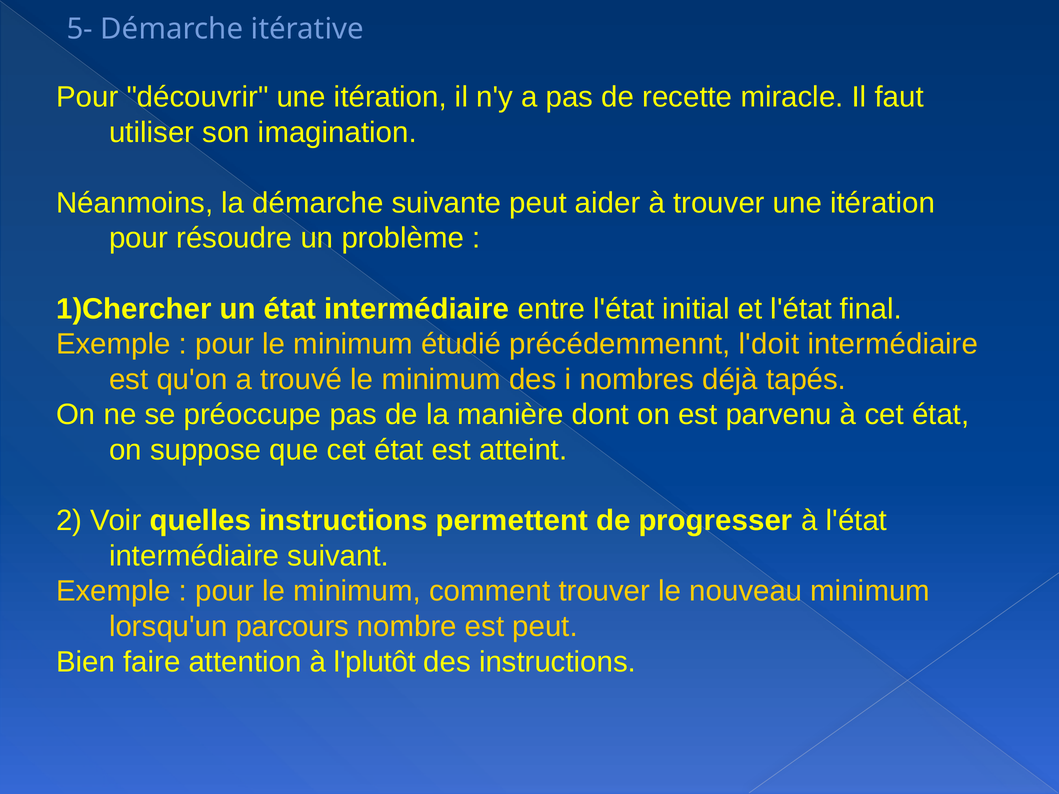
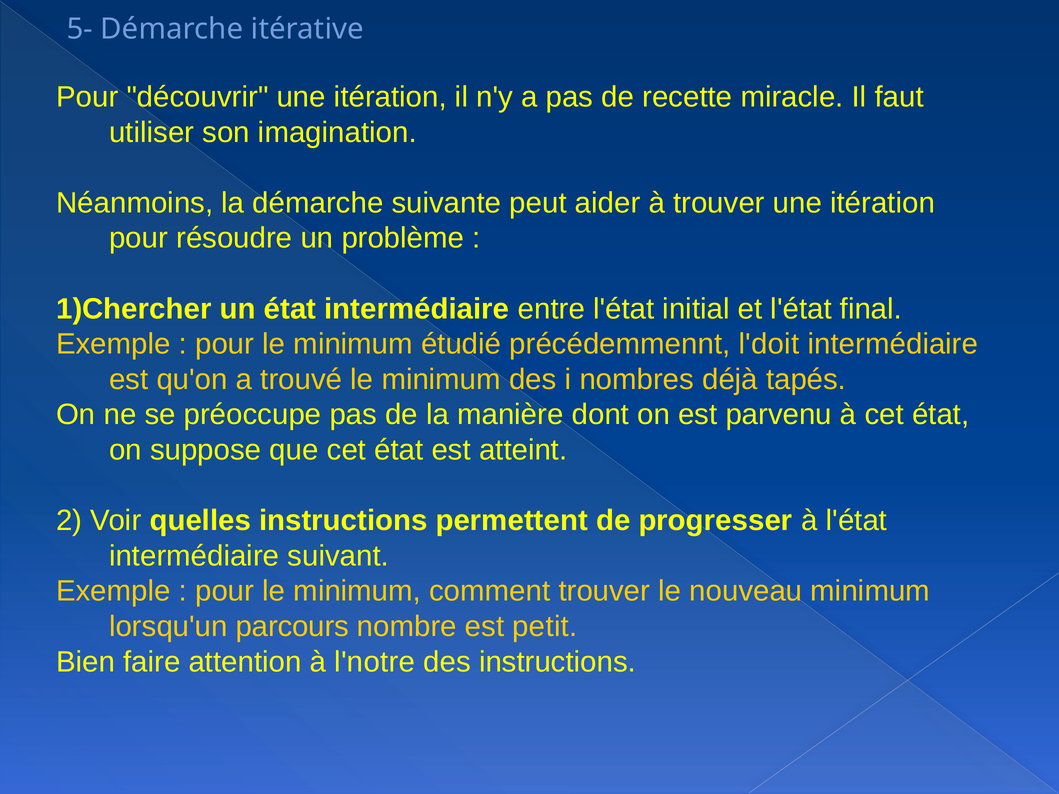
est peut: peut -> petit
l'plutôt: l'plutôt -> l'notre
